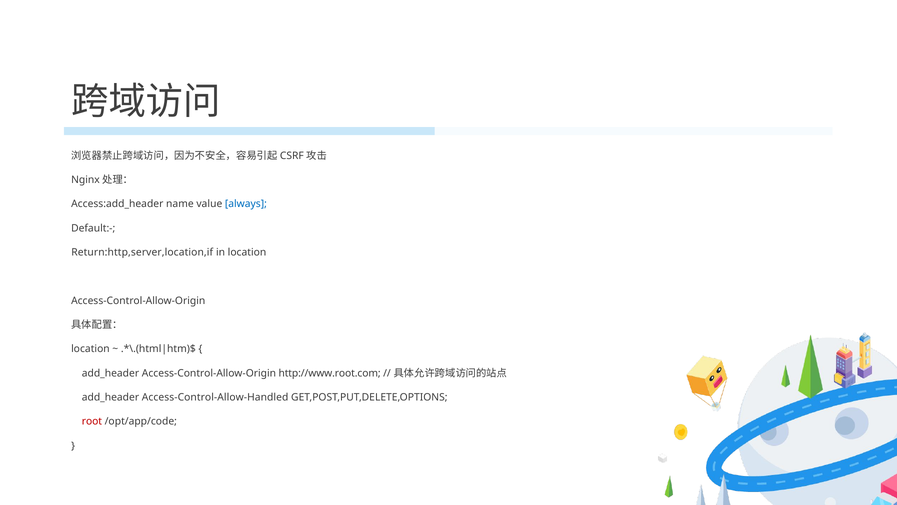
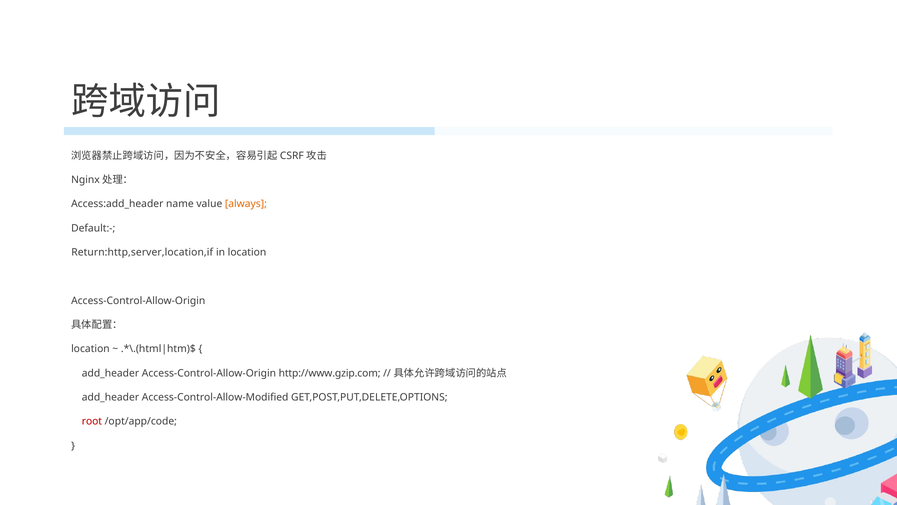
always colour: blue -> orange
http://www.root.com: http://www.root.com -> http://www.gzip.com
Access-Control-Allow-Handled: Access-Control-Allow-Handled -> Access-Control-Allow-Modified
